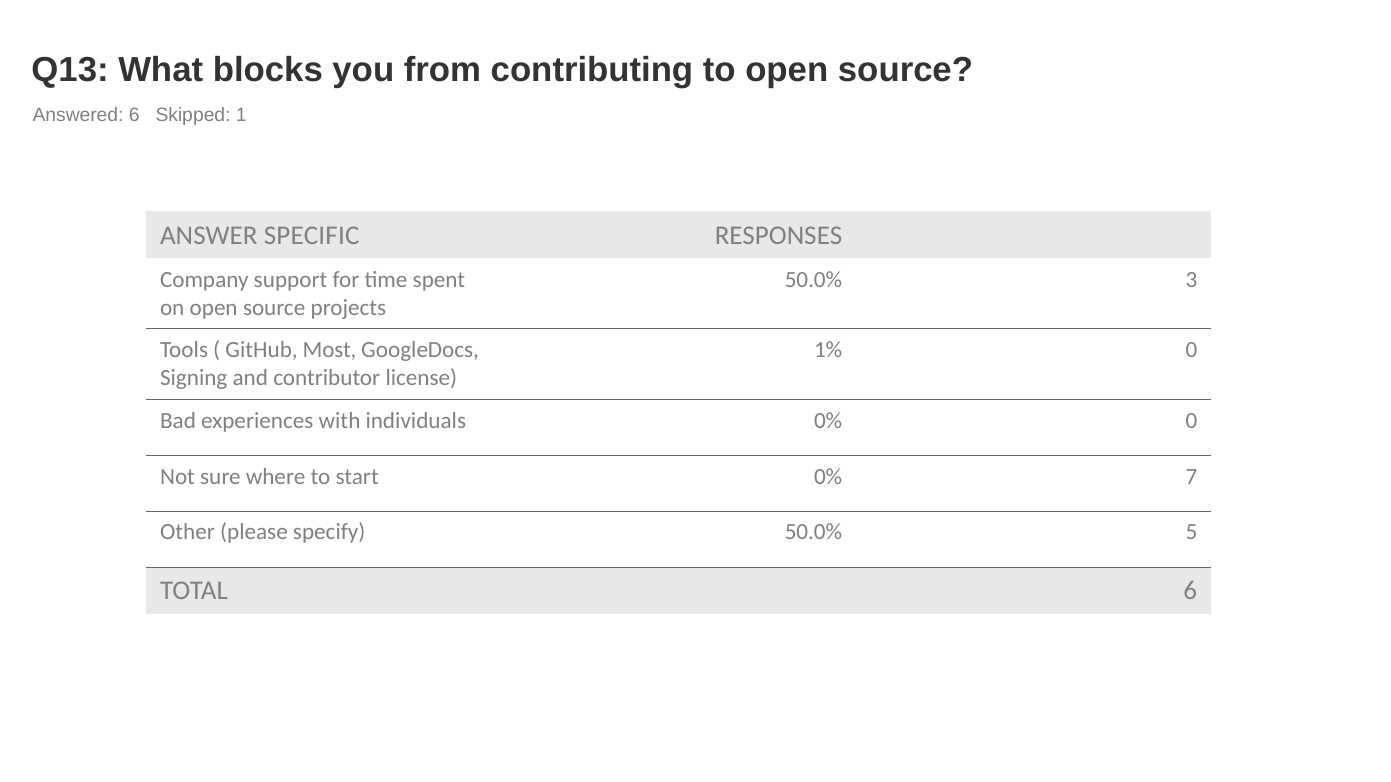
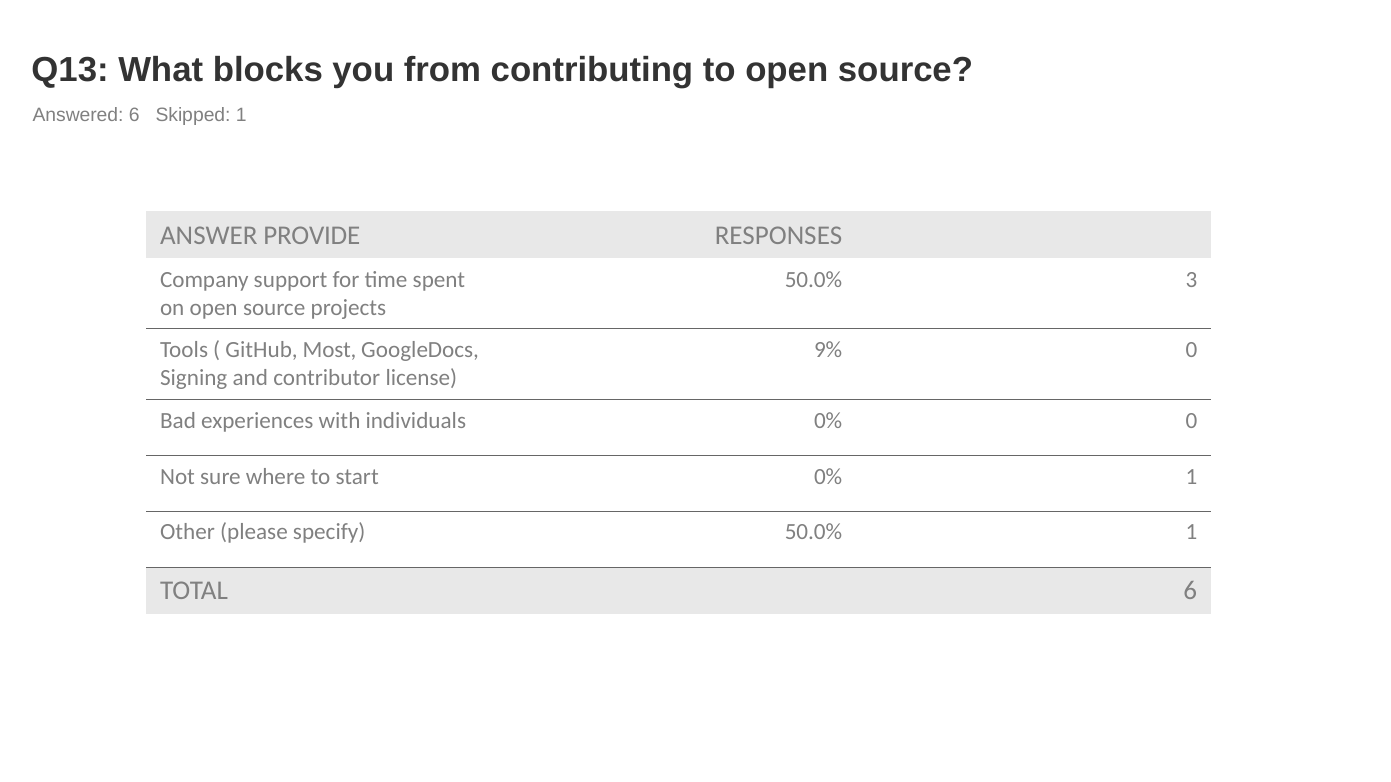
SPECIFIC: SPECIFIC -> PROVIDE
1%: 1% -> 9%
0% 7: 7 -> 1
50.0% 5: 5 -> 1
